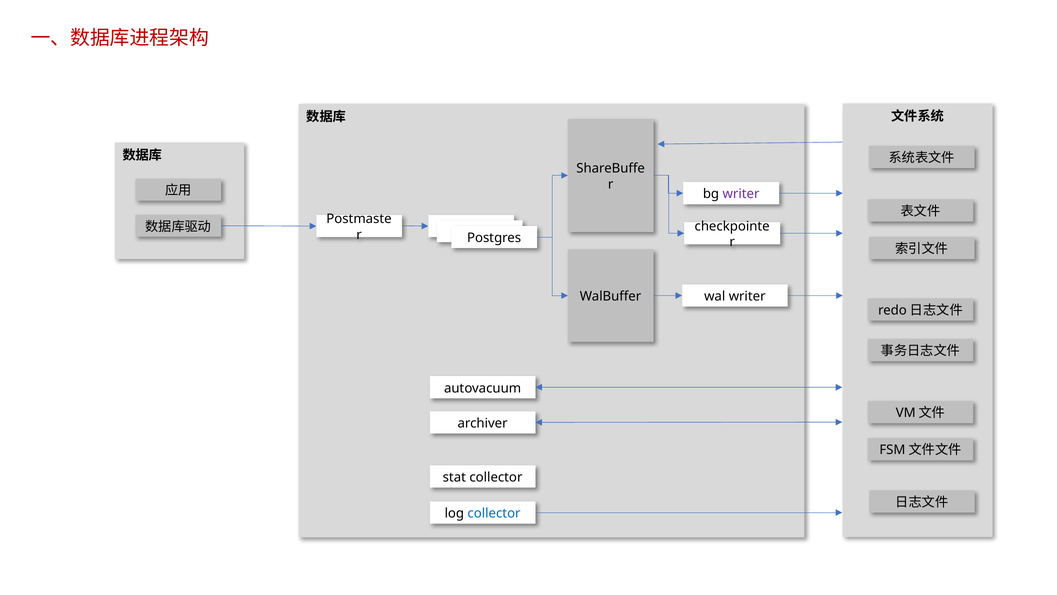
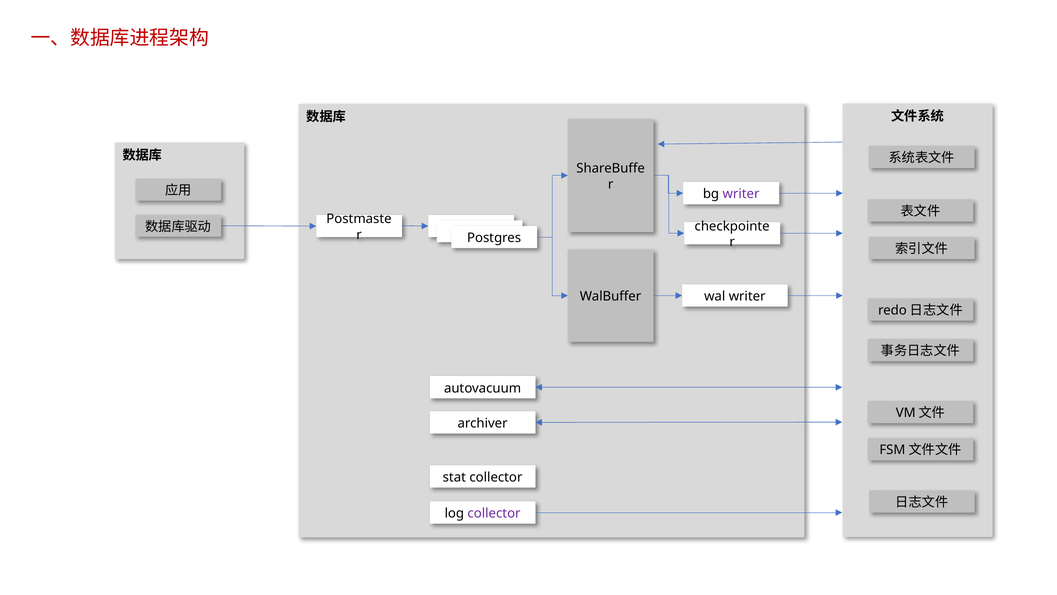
collector at (494, 513) colour: blue -> purple
